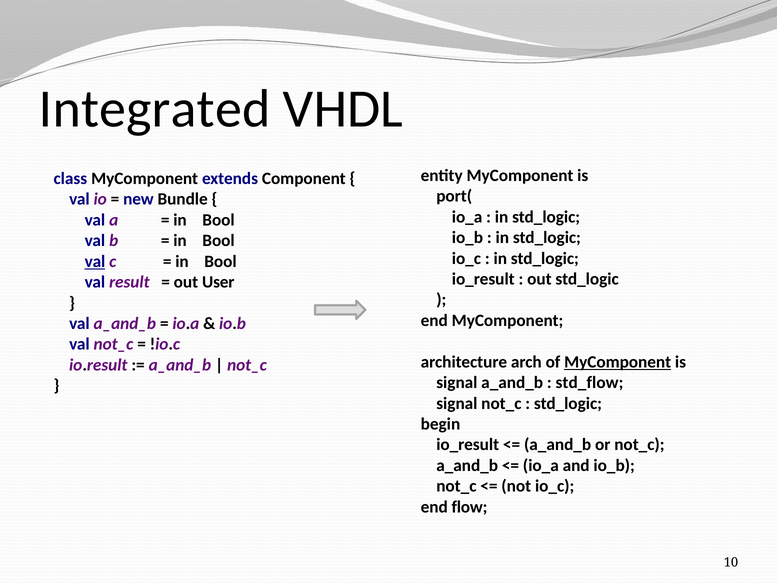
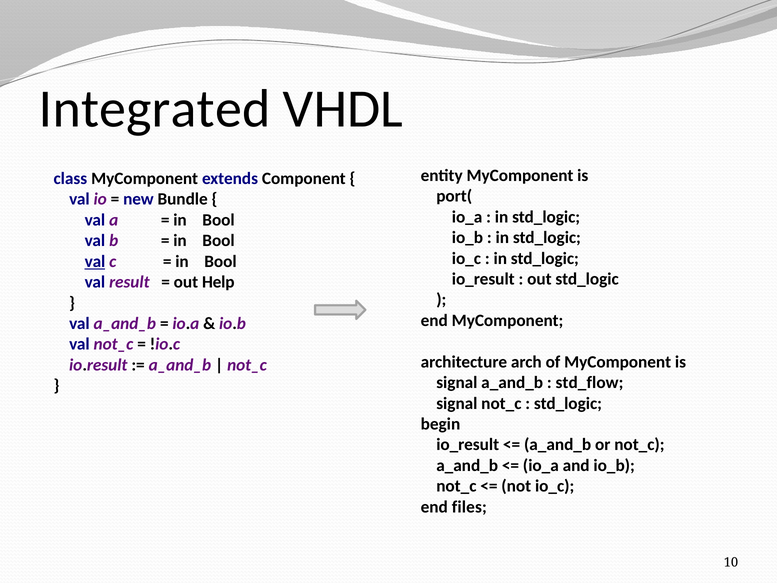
User: User -> Help
MyComponent at (618, 362) underline: present -> none
flow: flow -> files
